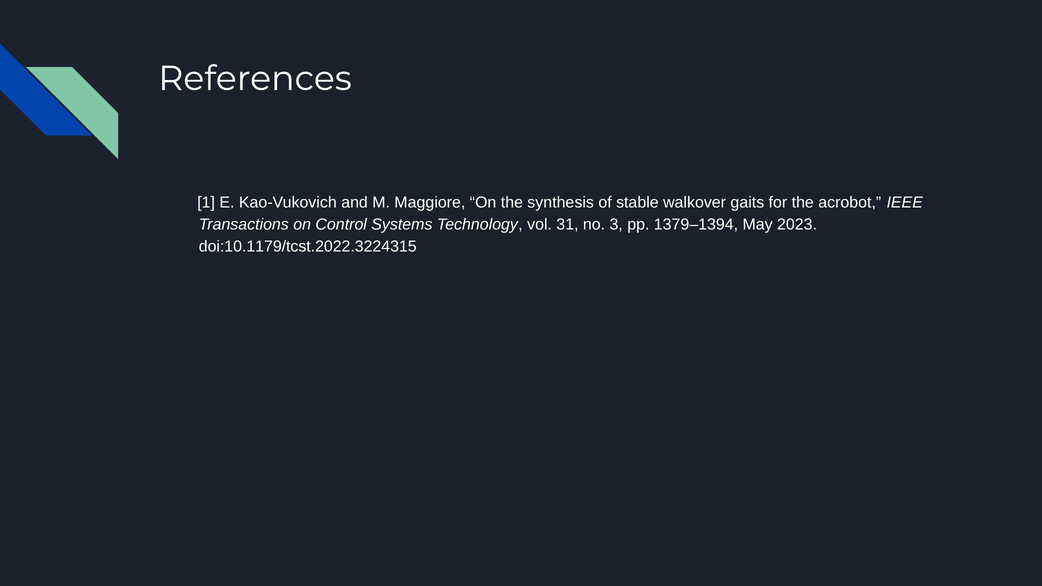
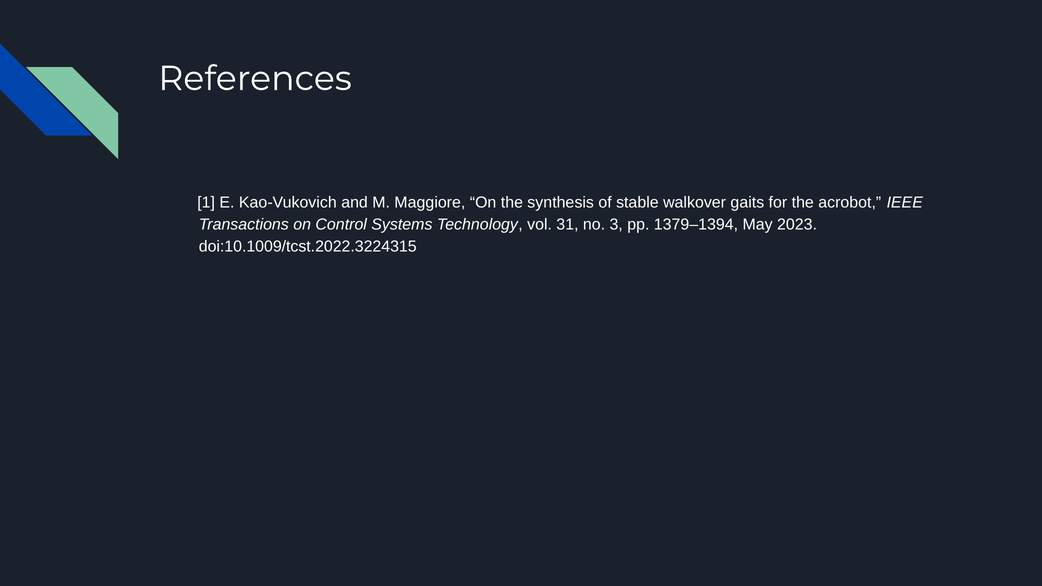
doi:10.1179/tcst.2022.3224315: doi:10.1179/tcst.2022.3224315 -> doi:10.1009/tcst.2022.3224315
